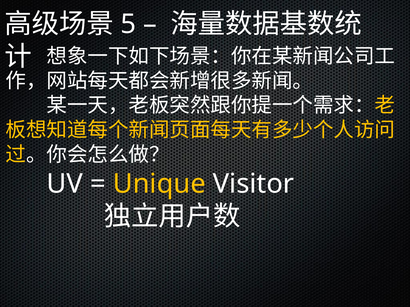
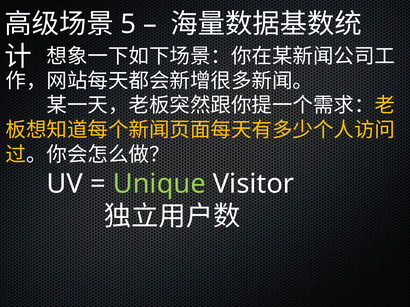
Unique colour: yellow -> light green
